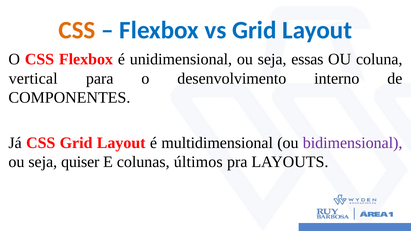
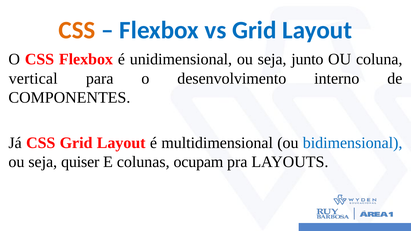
essas: essas -> junto
bidimensional colour: purple -> blue
últimos: últimos -> ocupam
